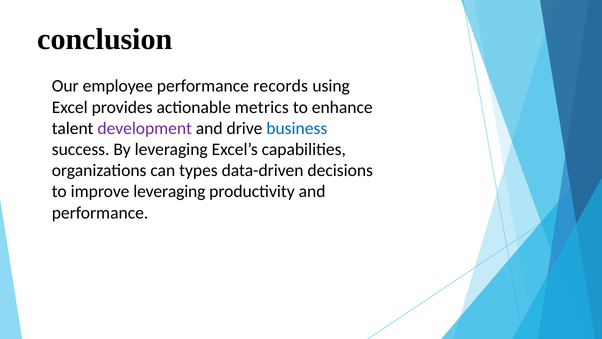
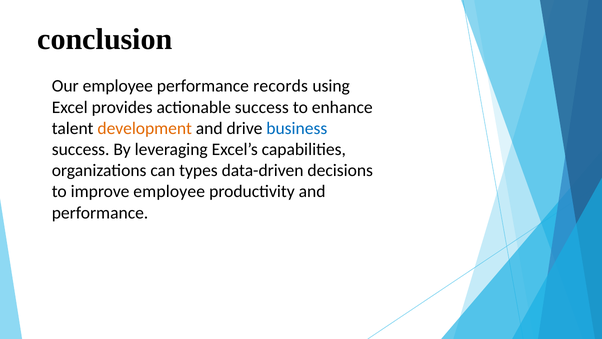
actionable metrics: metrics -> success
development colour: purple -> orange
improve leveraging: leveraging -> employee
